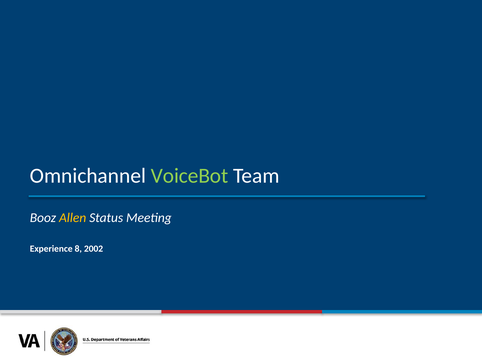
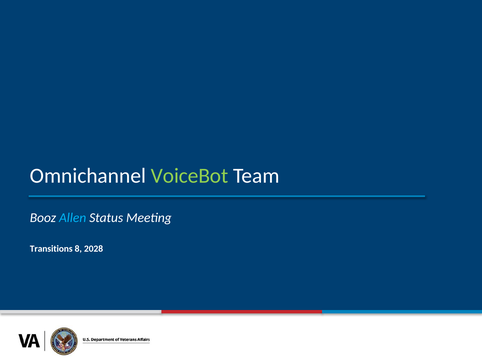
Allen colour: yellow -> light blue
Experience: Experience -> Transitions
2002: 2002 -> 2028
